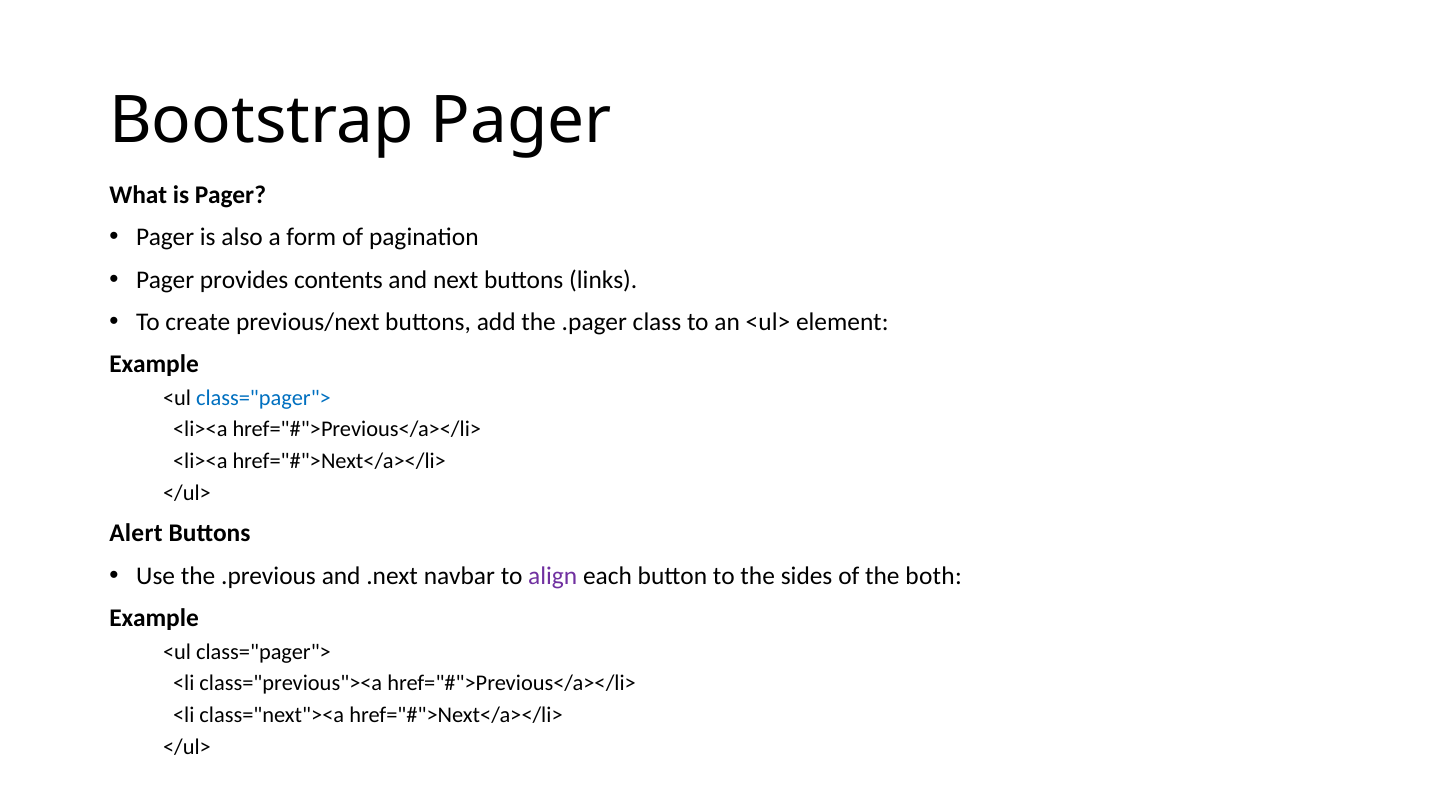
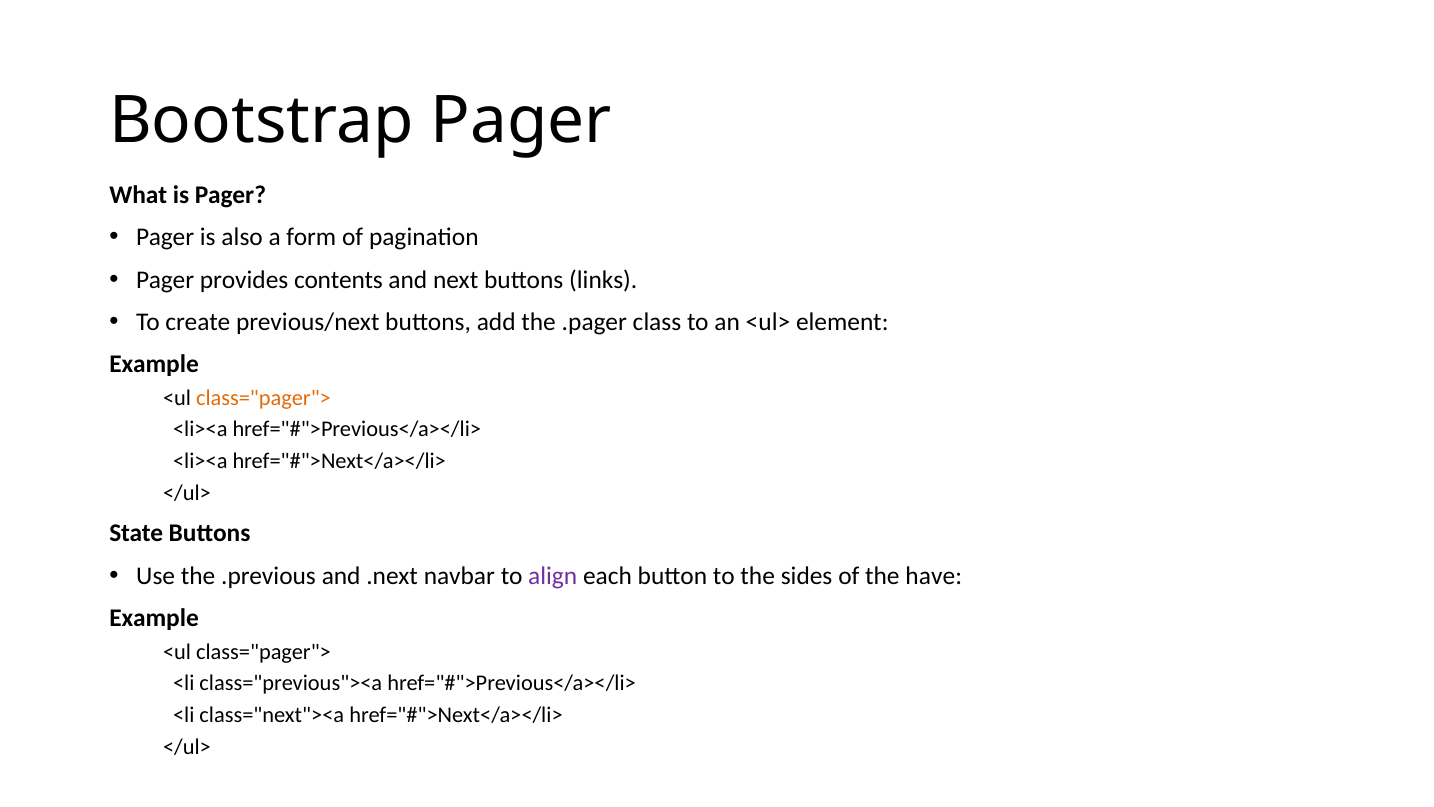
class="pager"> at (263, 398) colour: blue -> orange
Alert: Alert -> State
both: both -> have
